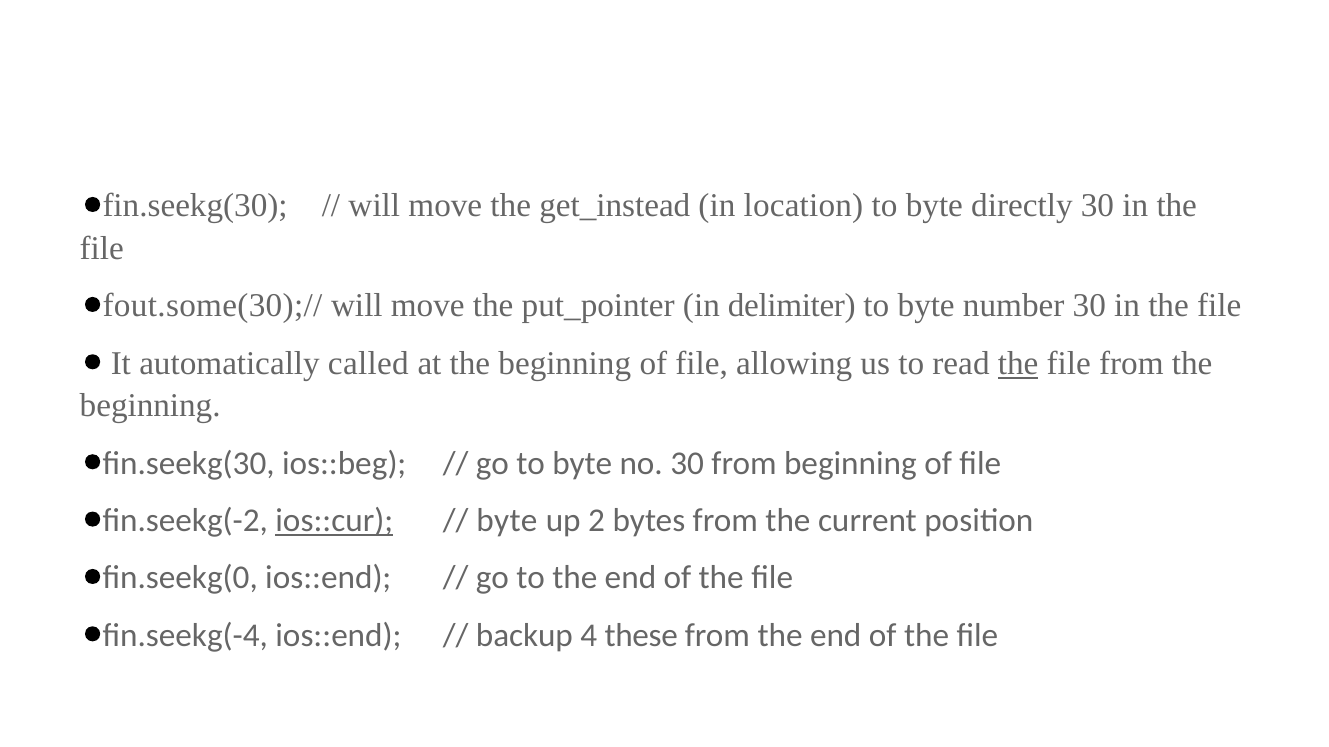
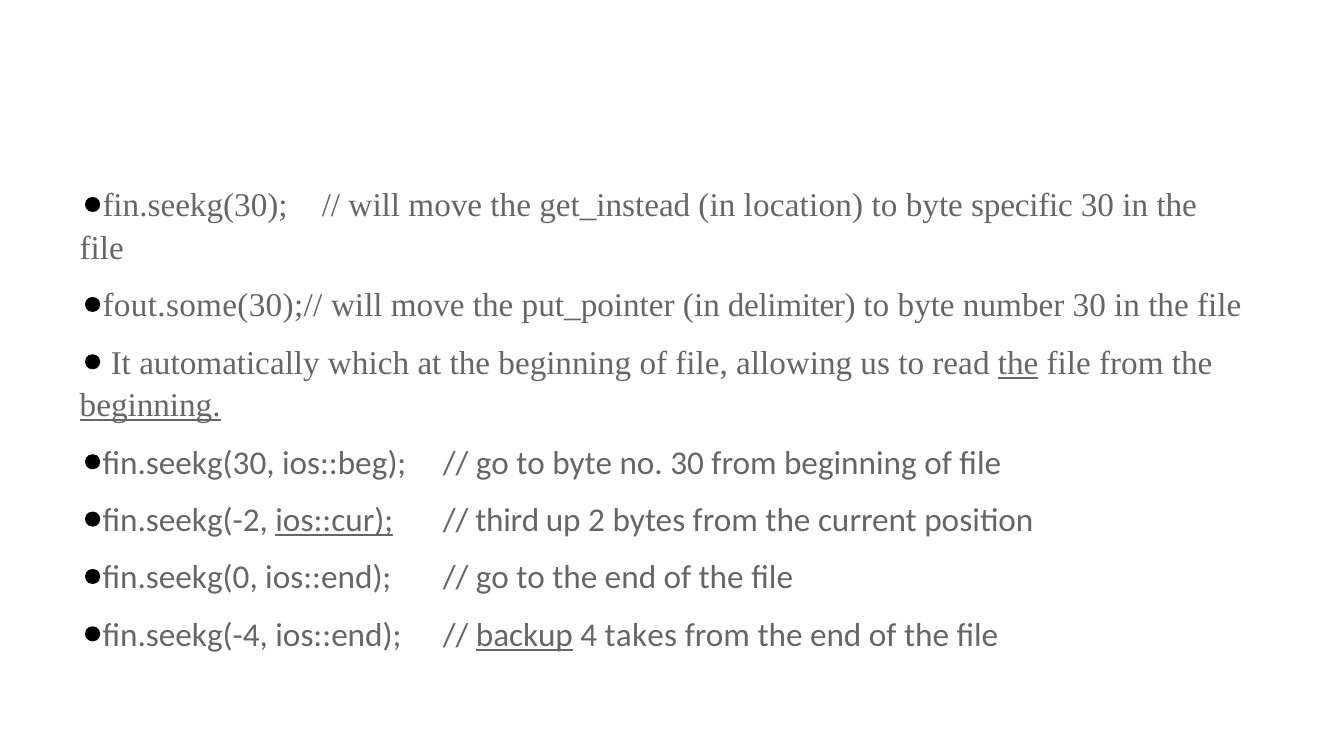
directly: directly -> specific
called: called -> which
beginning at (150, 406) underline: none -> present
byte at (507, 521): byte -> third
backup underline: none -> present
these: these -> takes
